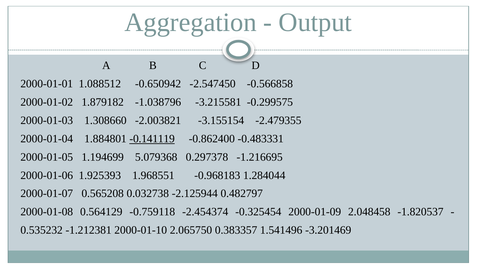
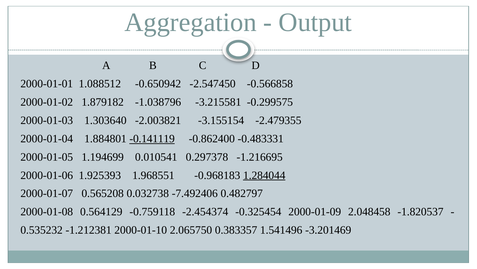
1.308660: 1.308660 -> 1.303640
5.079368: 5.079368 -> 0.010541
1.284044 underline: none -> present
-2.125944: -2.125944 -> -7.492406
